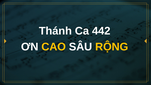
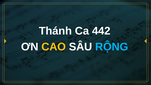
RỘNG colour: yellow -> light blue
